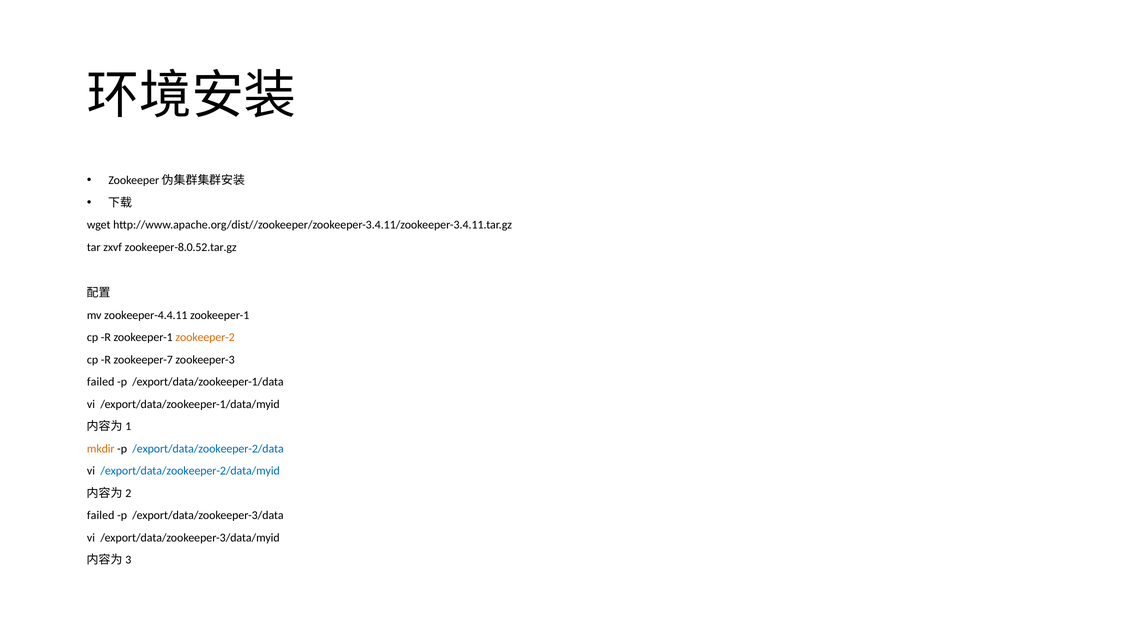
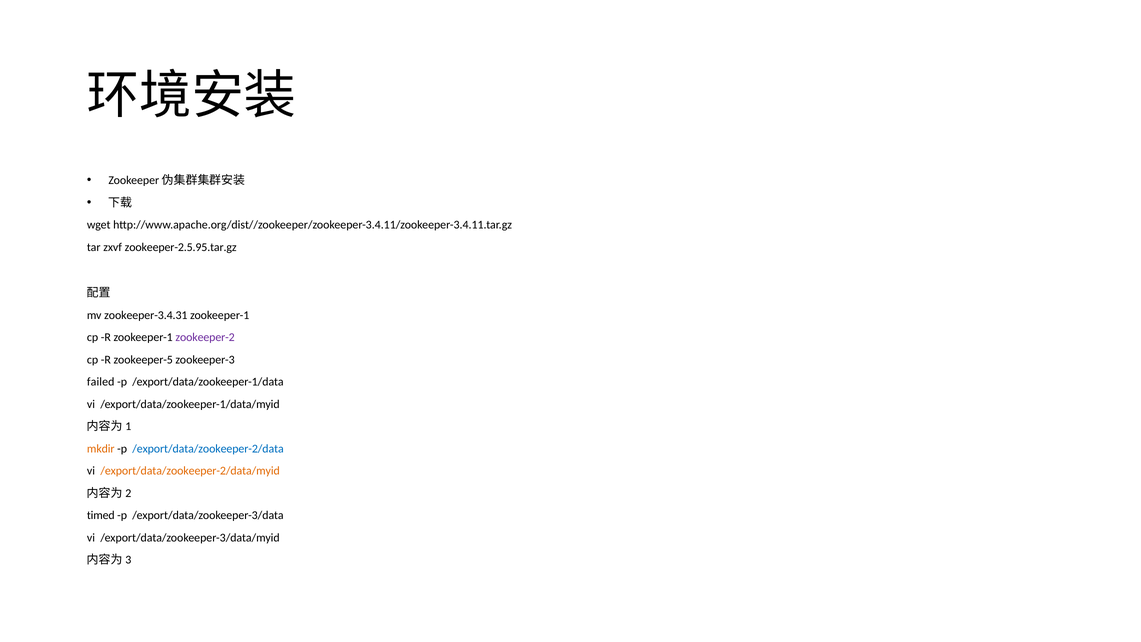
zookeeper-8.0.52.tar.gz: zookeeper-8.0.52.tar.gz -> zookeeper-2.5.95.tar.gz
zookeeper-4.4.11: zookeeper-4.4.11 -> zookeeper-3.4.31
zookeeper-2 colour: orange -> purple
zookeeper-7: zookeeper-7 -> zookeeper-5
/export/data/zookeeper-2/data/myid colour: blue -> orange
failed at (101, 515): failed -> timed
